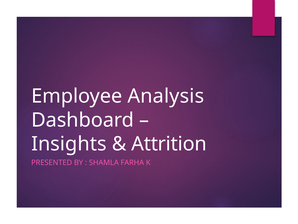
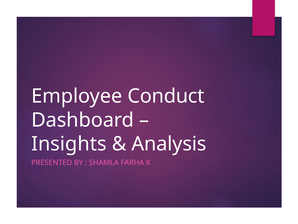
Analysis: Analysis -> Conduct
Attrition: Attrition -> Analysis
